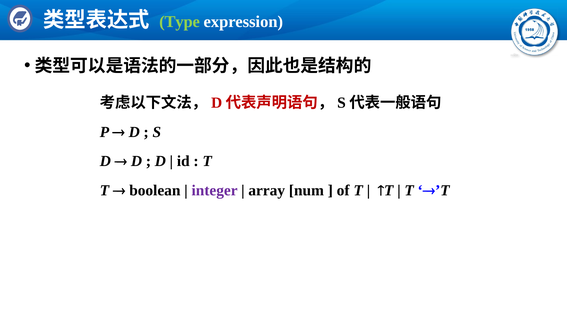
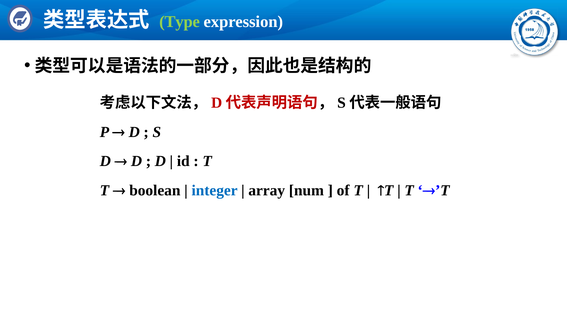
integer colour: purple -> blue
